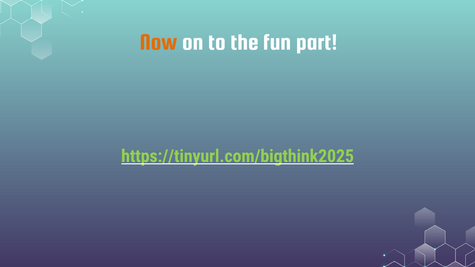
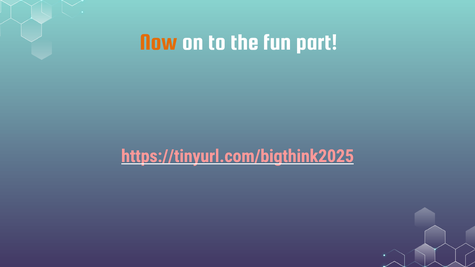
https://tinyurl.com/bigthink2025 colour: light green -> pink
